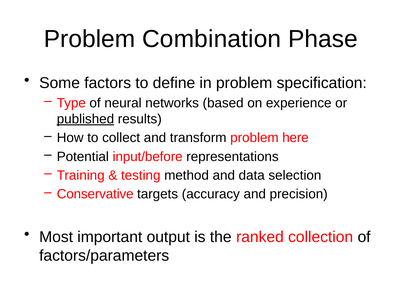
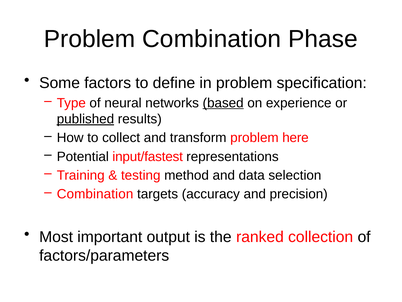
based underline: none -> present
input/before: input/before -> input/fastest
Conservative at (95, 194): Conservative -> Combination
